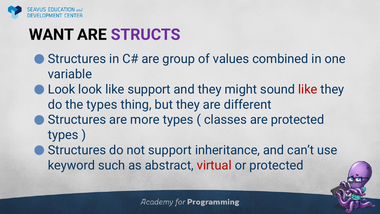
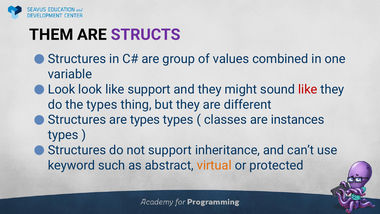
WANT: WANT -> THEM
are more: more -> types
are protected: protected -> instances
virtual colour: red -> orange
